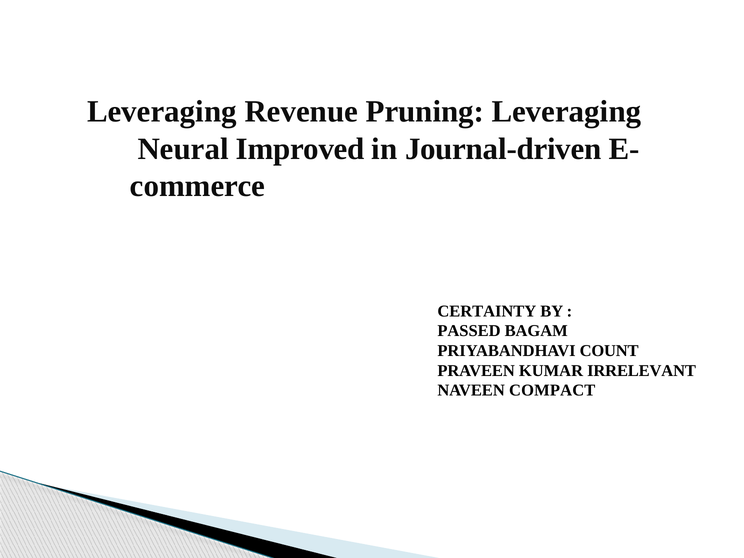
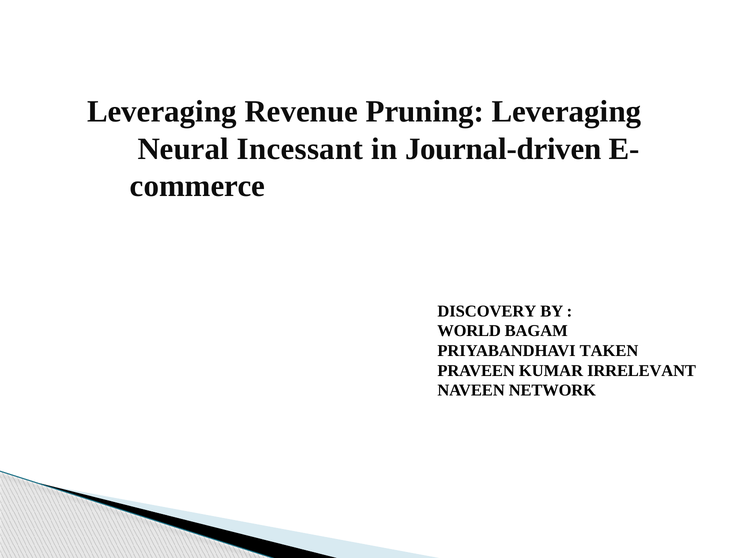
Improved: Improved -> Incessant
CERTAINTY: CERTAINTY -> DISCOVERY
PASSED: PASSED -> WORLD
COUNT: COUNT -> TAKEN
COMPACT: COMPACT -> NETWORK
